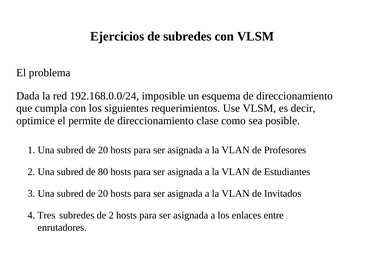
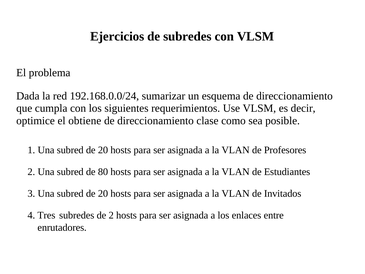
imposible: imposible -> sumarizar
permite: permite -> obtiene
